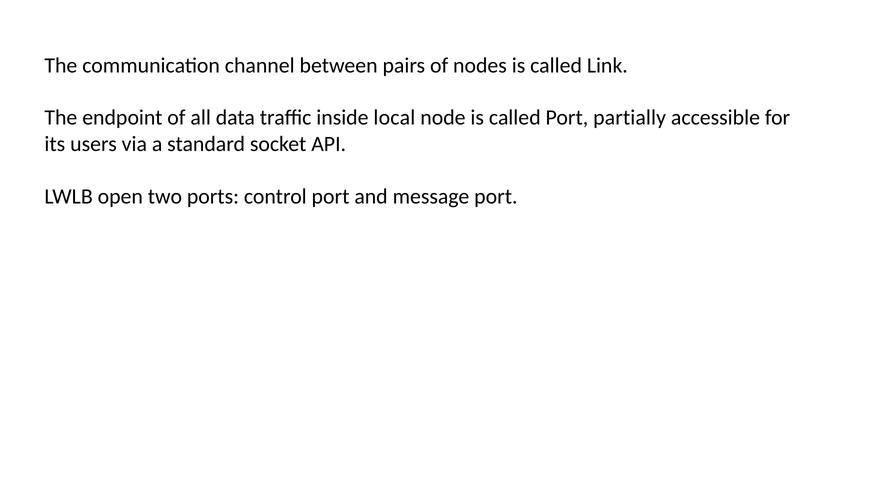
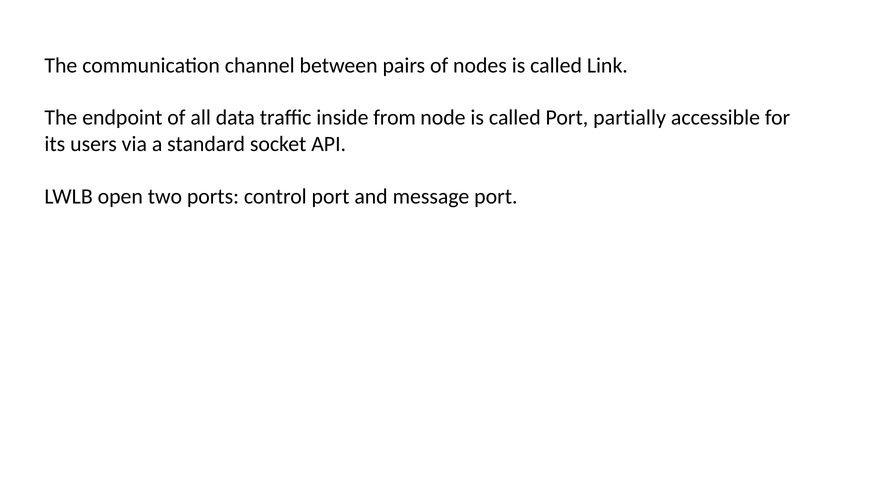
local: local -> from
